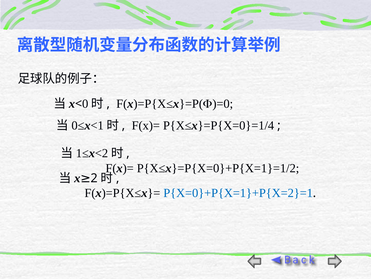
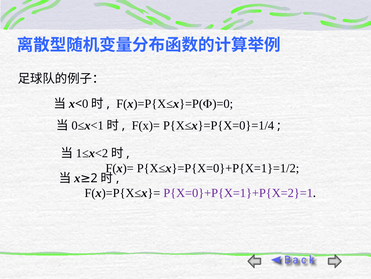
P{X=0}+P{X=1}+P{X=2}=1 colour: blue -> purple
